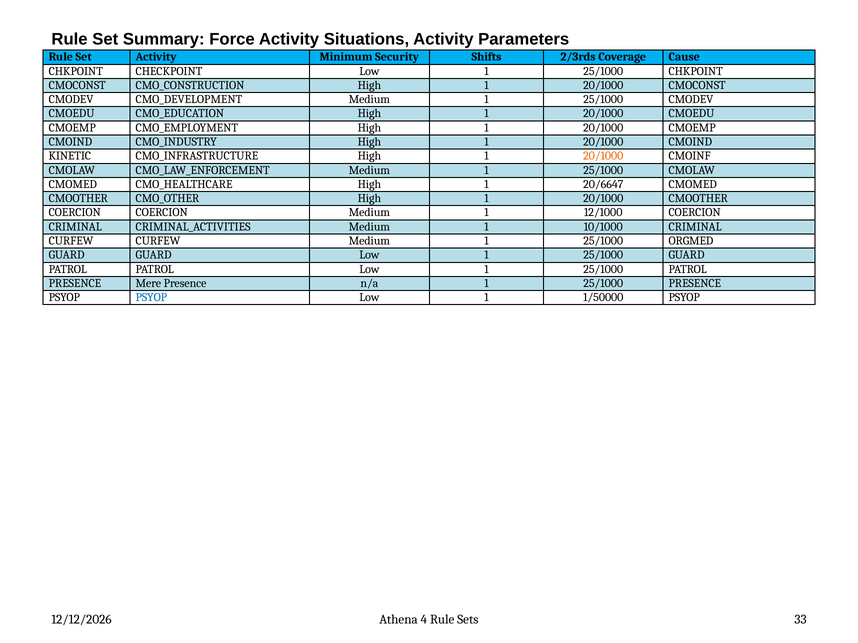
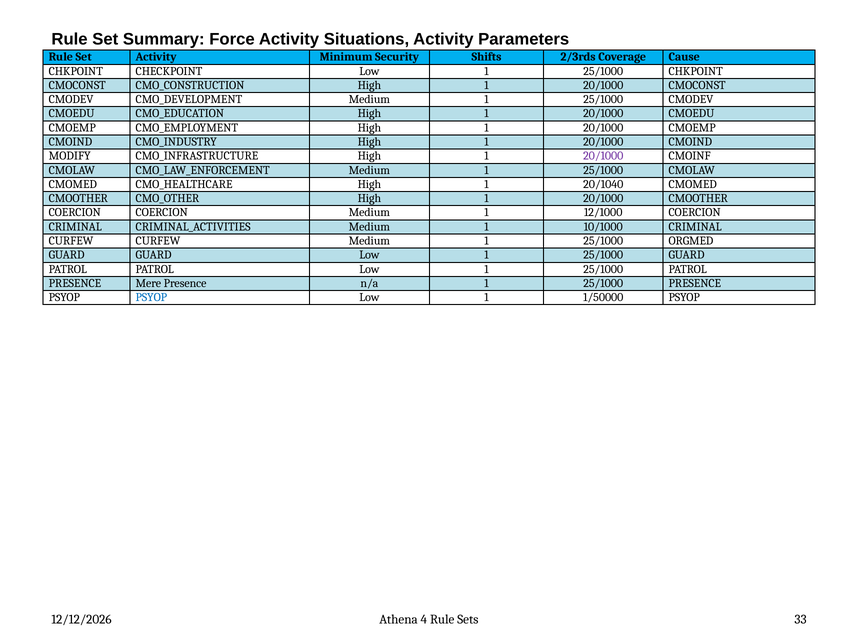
KINETIC: KINETIC -> MODIFY
20/1000 at (603, 156) colour: orange -> purple
20/6647: 20/6647 -> 20/1040
